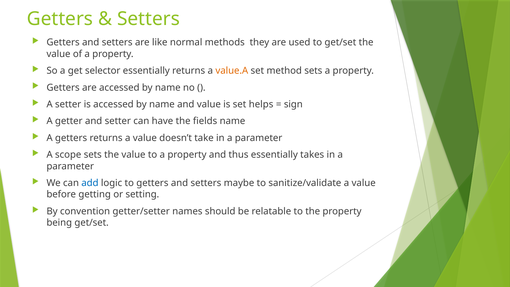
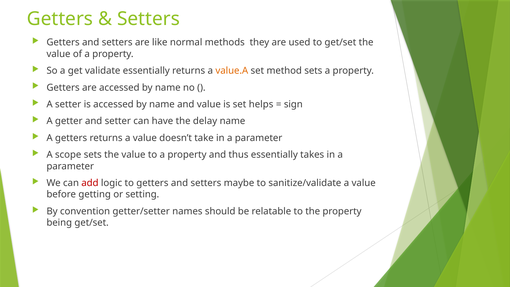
selector: selector -> validate
fields: fields -> delay
add colour: blue -> red
